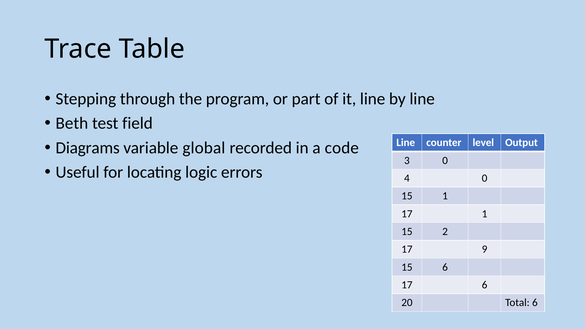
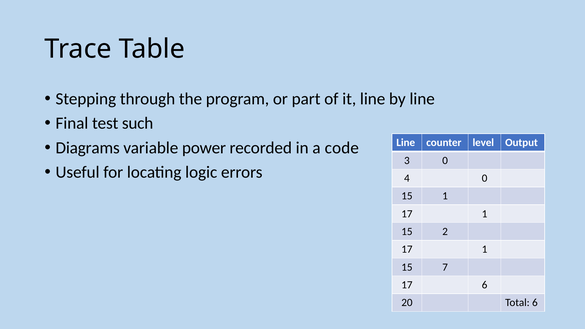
Beth: Beth -> Final
field: field -> such
global: global -> power
9 at (485, 249): 9 -> 1
15 6: 6 -> 7
